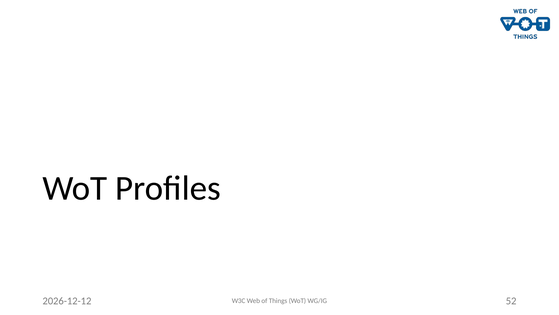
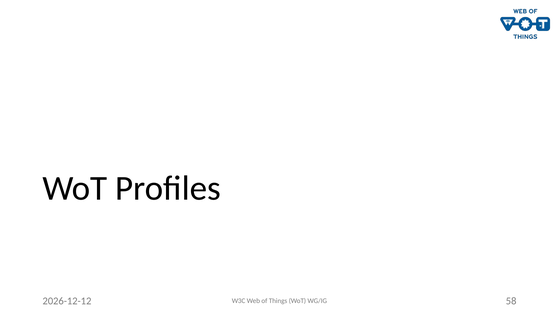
52: 52 -> 58
